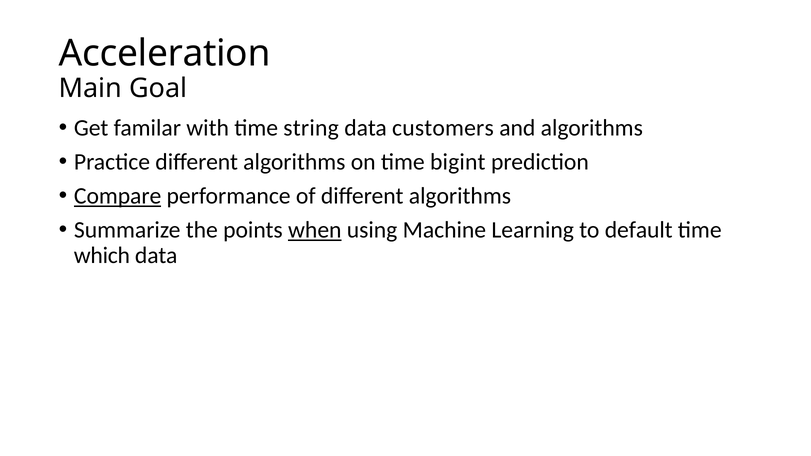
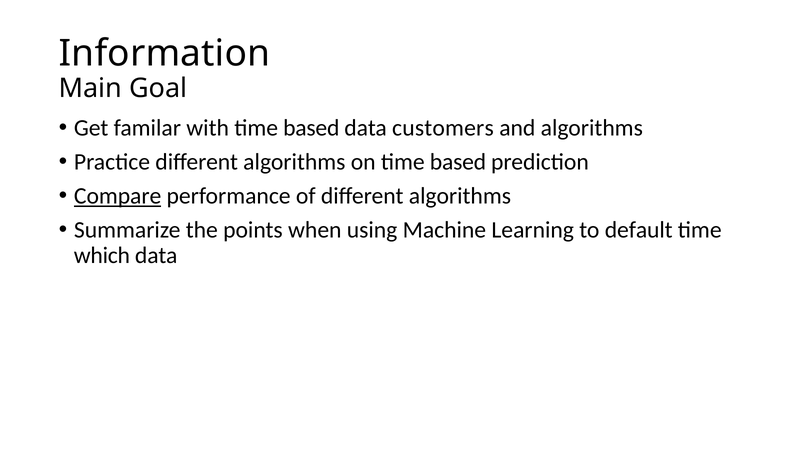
Acceleration: Acceleration -> Information
with time string: string -> based
on time bigint: bigint -> based
when underline: present -> none
